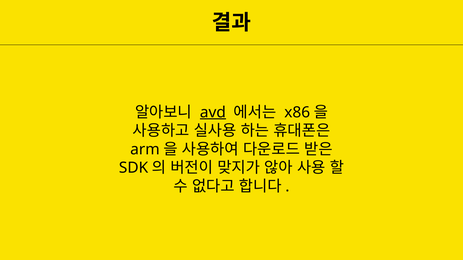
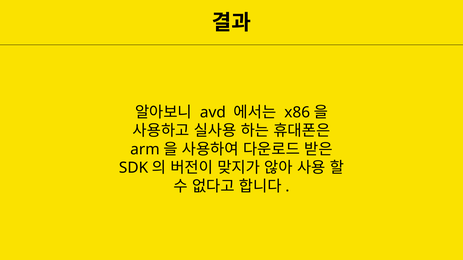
avd underline: present -> none
